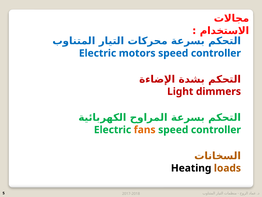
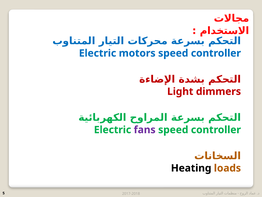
fans colour: orange -> purple
